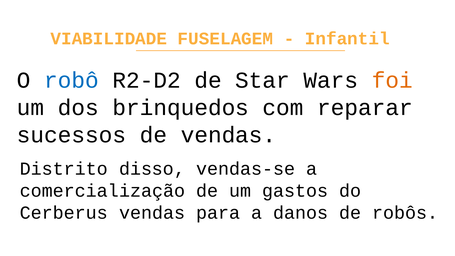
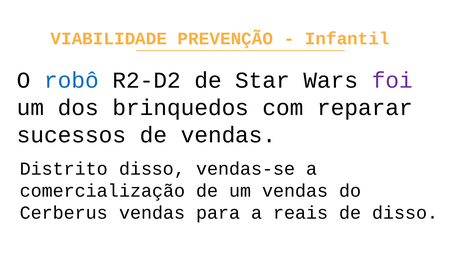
FUSELAGEM: FUSELAGEM -> PREVENÇÃO
foi colour: orange -> purple
um gastos: gastos -> vendas
danos: danos -> reais
de robôs: robôs -> disso
